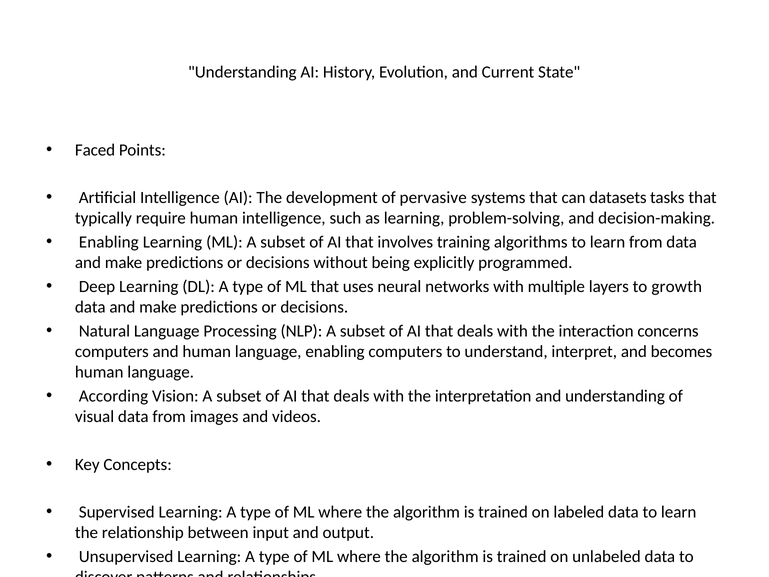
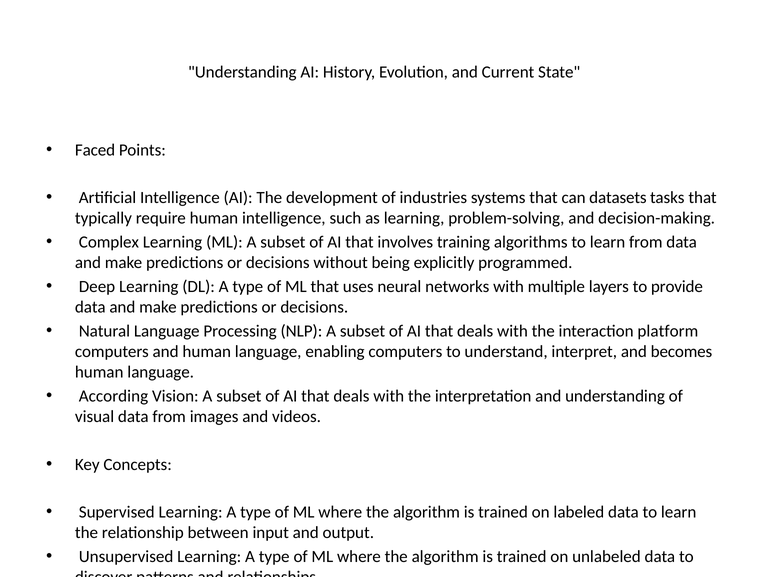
pervasive: pervasive -> industries
Enabling at (109, 242): Enabling -> Complex
growth: growth -> provide
concerns: concerns -> platform
